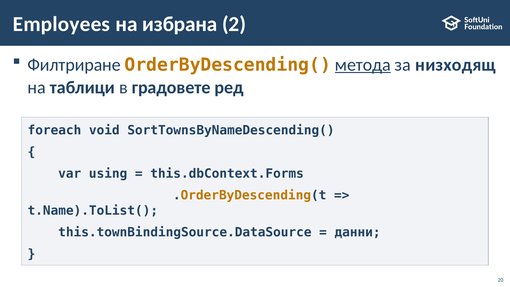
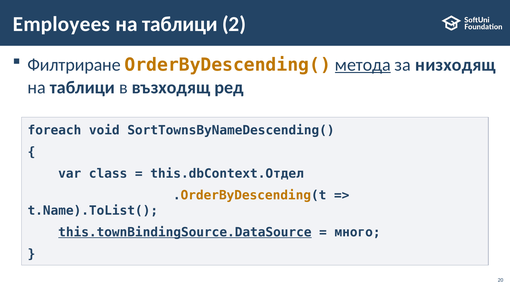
избрана at (180, 24): избрана -> таблици
градовете: градовете -> възходящ
using: using -> class
this.dbContext.Forms: this.dbContext.Forms -> this.dbContext.Отдел
this.townBindingSource.DataSource underline: none -> present
данни: данни -> много
